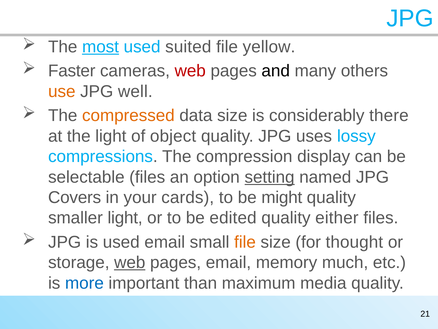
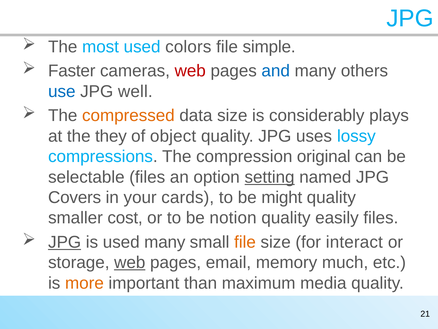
most underline: present -> none
suited: suited -> colors
yellow: yellow -> simple
and colour: black -> blue
use colour: orange -> blue
there: there -> plays
the light: light -> they
display: display -> original
smaller light: light -> cost
edited: edited -> notion
either: either -> easily
JPG at (65, 242) underline: none -> present
used email: email -> many
thought: thought -> interact
more colour: blue -> orange
